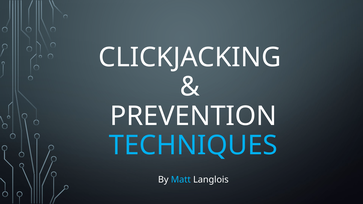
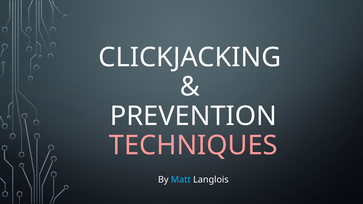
TECHNIQUES colour: light blue -> pink
